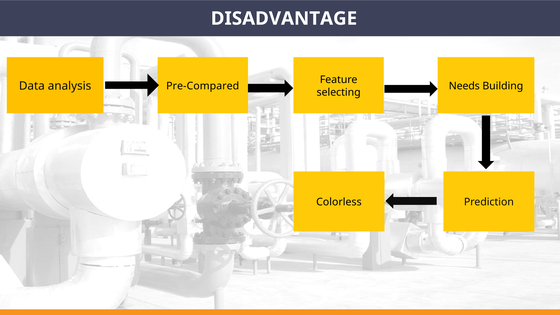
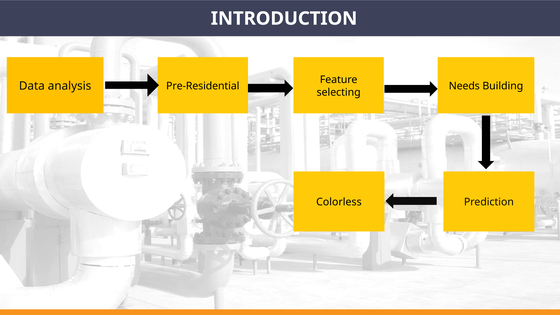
DISADVANTAGE: DISADVANTAGE -> INTRODUCTION
Pre-Compared: Pre-Compared -> Pre-Residential
